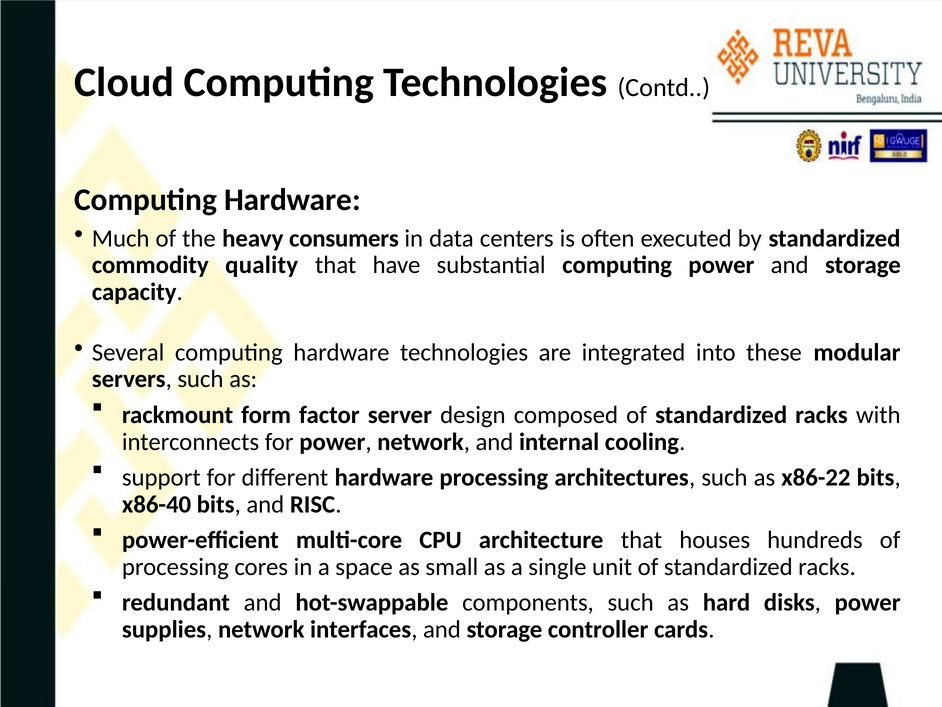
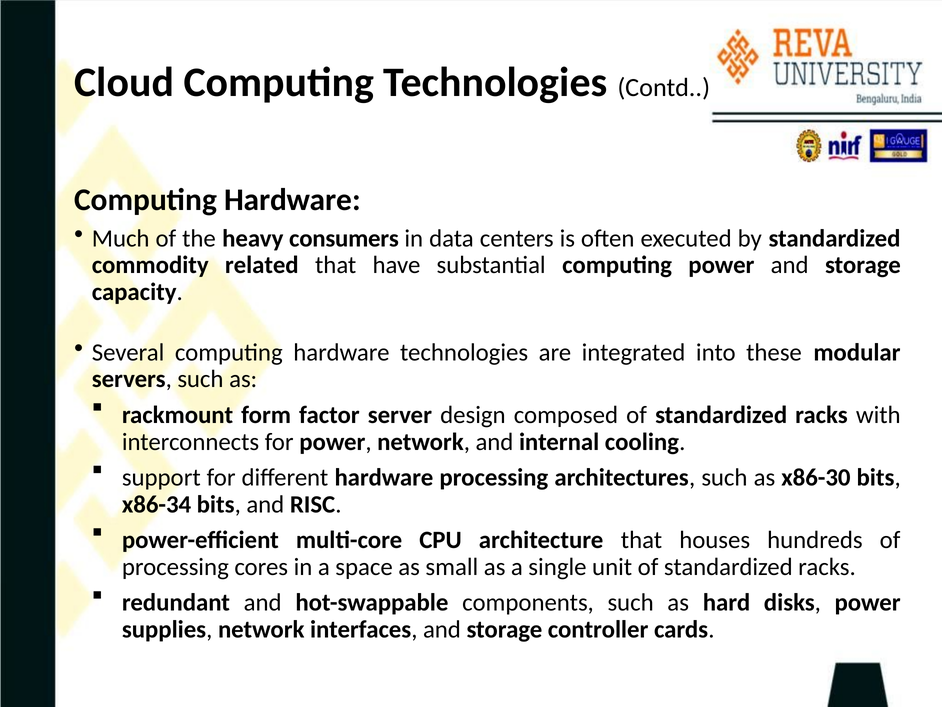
quality: quality -> related
x86-22: x86-22 -> x86-30
x86-40: x86-40 -> x86-34
